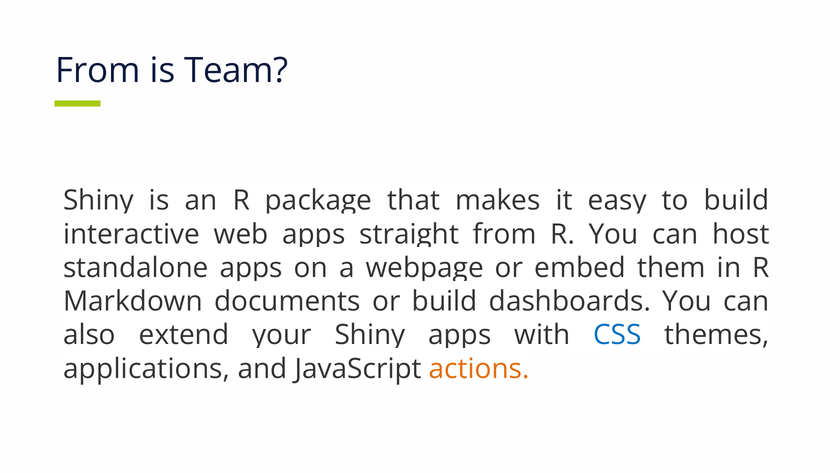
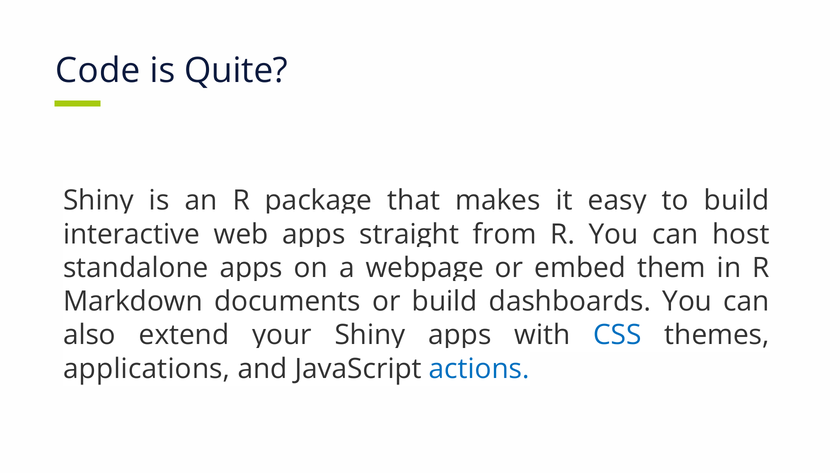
From at (98, 71): From -> Code
Team: Team -> Quite
actions colour: orange -> blue
